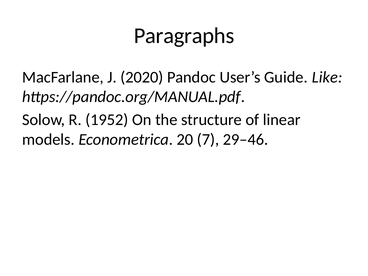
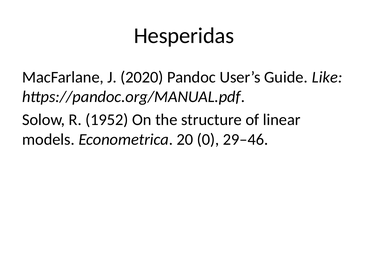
Paragraphs: Paragraphs -> Hesperidas
7: 7 -> 0
